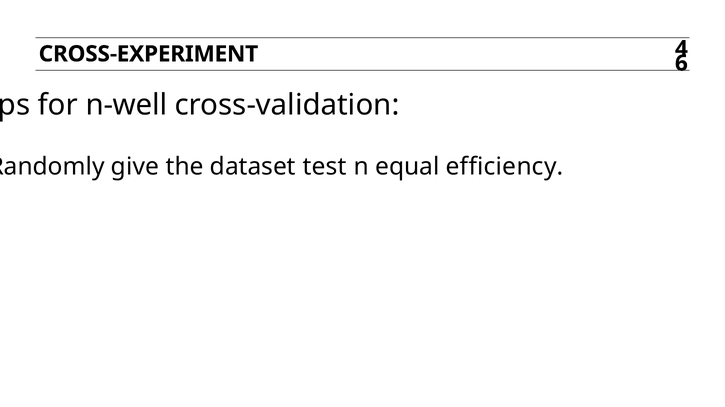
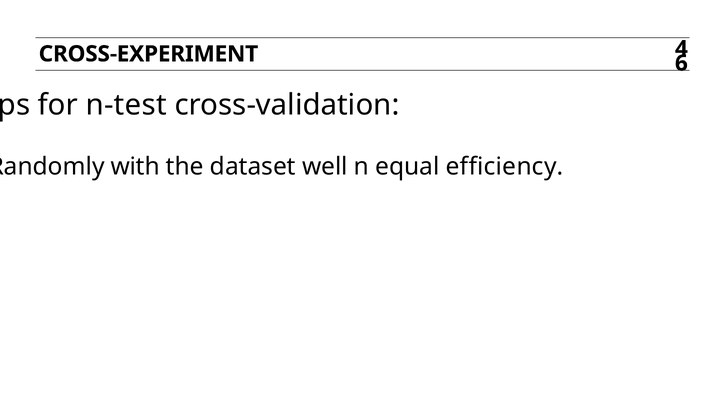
n-well: n-well -> n-test
give: give -> with
test: test -> well
